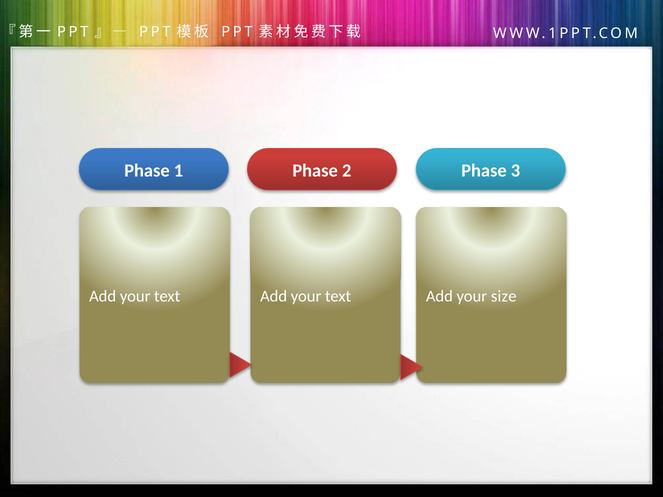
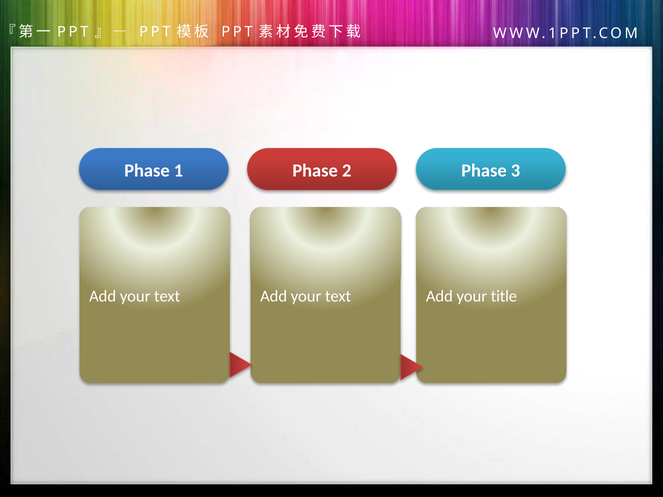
size: size -> title
